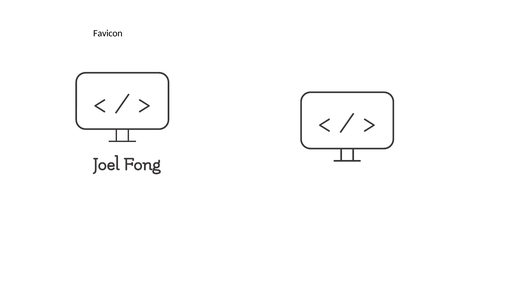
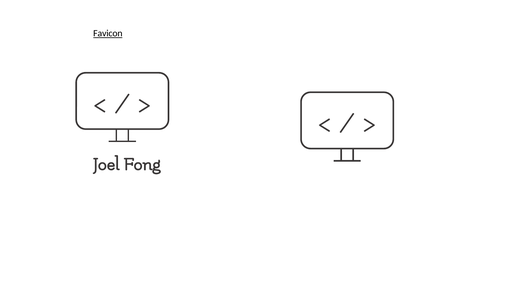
Favicon underline: none -> present
